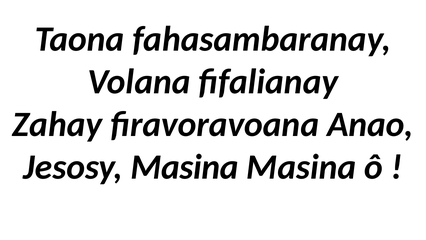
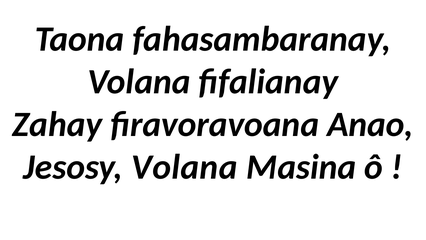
Jesosy Masina: Masina -> Volana
